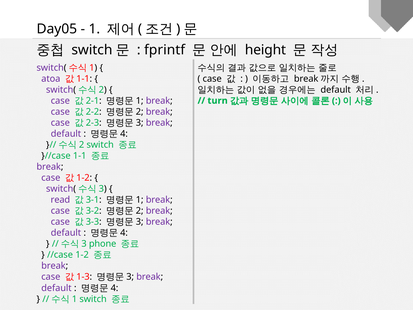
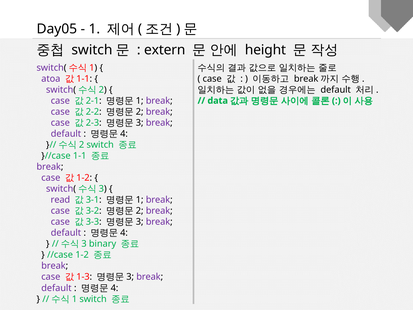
fprintf: fprintf -> extern
turn: turn -> data
phone: phone -> binary
